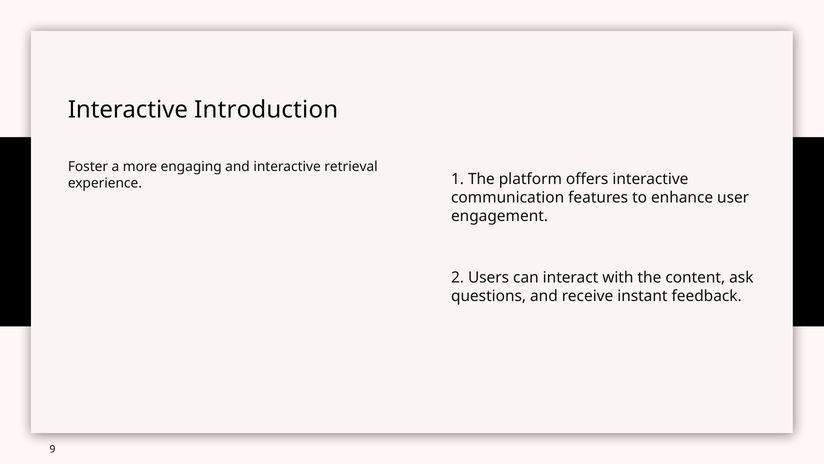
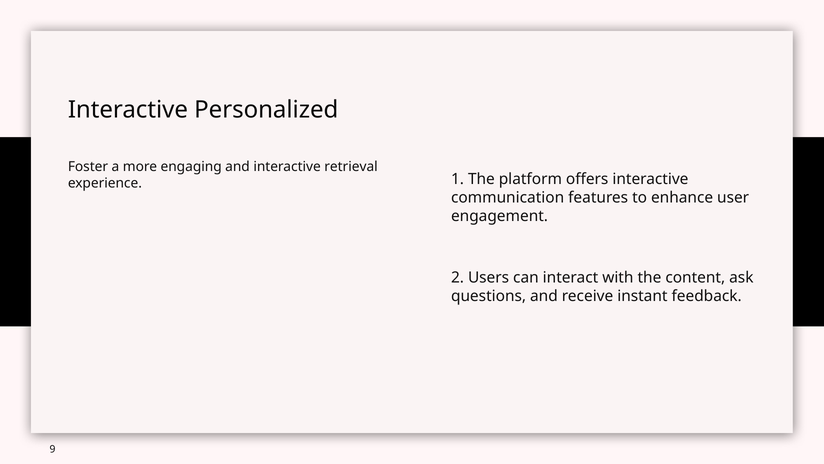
Introduction: Introduction -> Personalized
